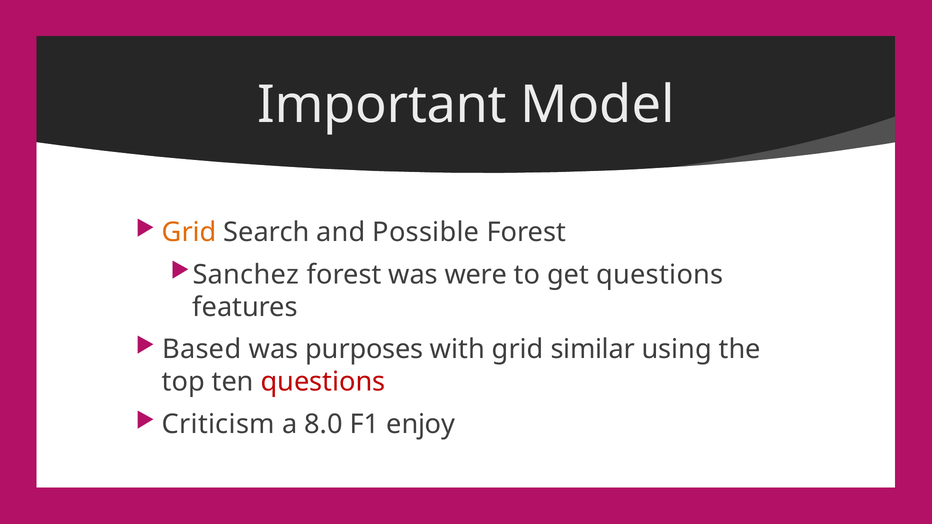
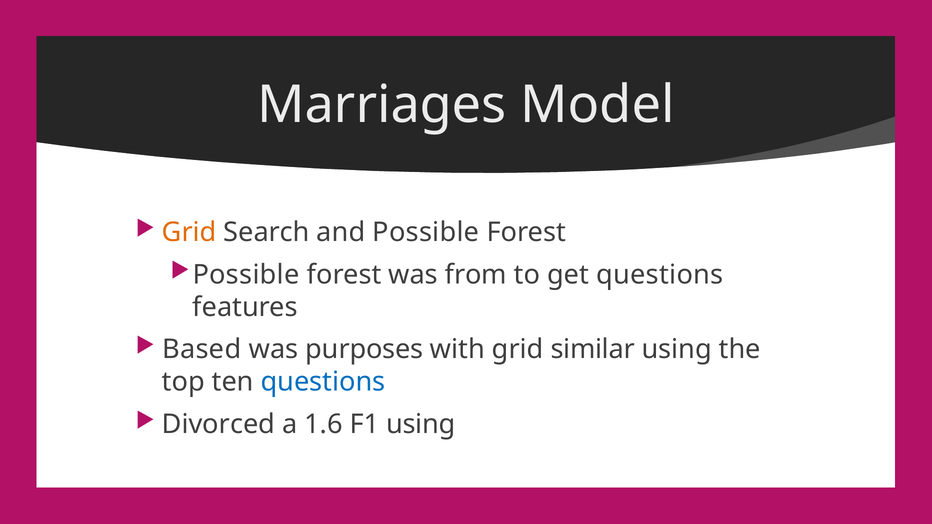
Important: Important -> Marriages
Sanchez at (246, 275): Sanchez -> Possible
were: were -> from
questions at (323, 382) colour: red -> blue
Criticism: Criticism -> Divorced
8.0: 8.0 -> 1.6
F1 enjoy: enjoy -> using
